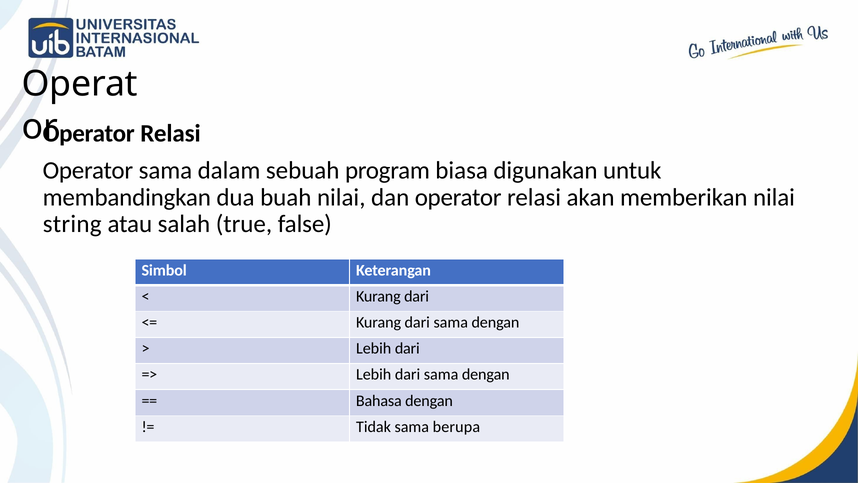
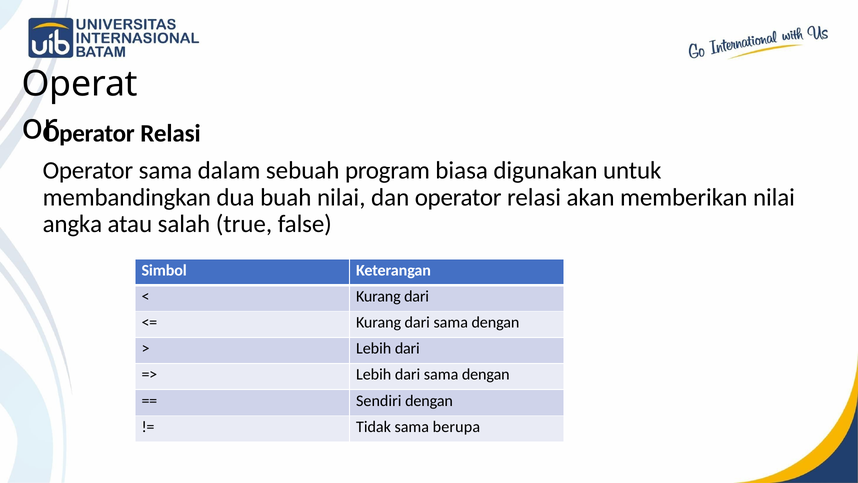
string: string -> angka
Bahasa: Bahasa -> Sendiri
